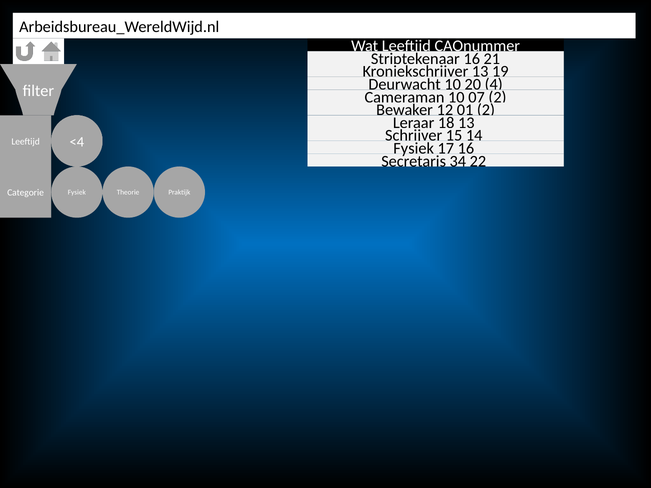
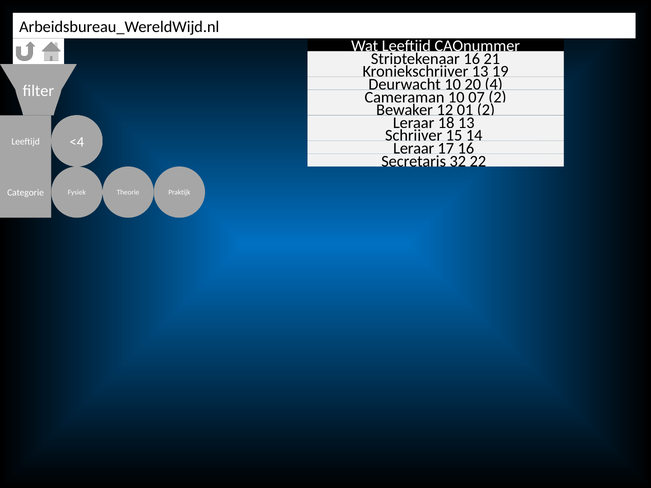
Fysiek at (414, 148): Fysiek -> Leraar
34: 34 -> 32
